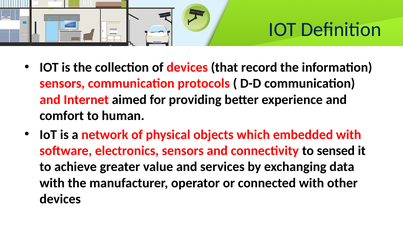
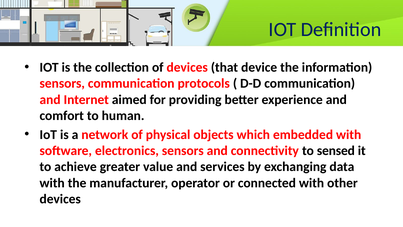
record: record -> device
